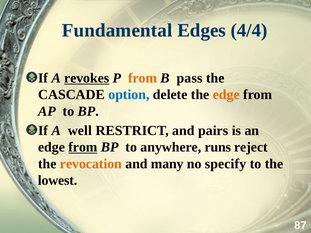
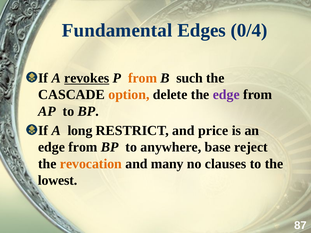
4/4: 4/4 -> 0/4
pass: pass -> such
option colour: blue -> orange
edge at (226, 95) colour: orange -> purple
well: well -> long
pairs: pairs -> price
from at (83, 147) underline: present -> none
runs: runs -> base
specify: specify -> clauses
